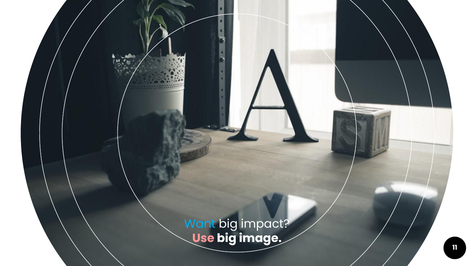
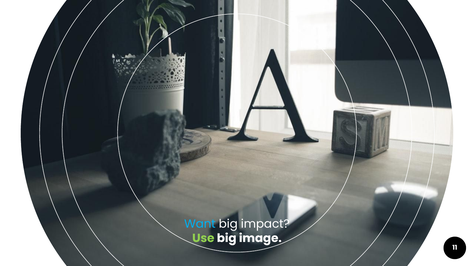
Use colour: pink -> light green
